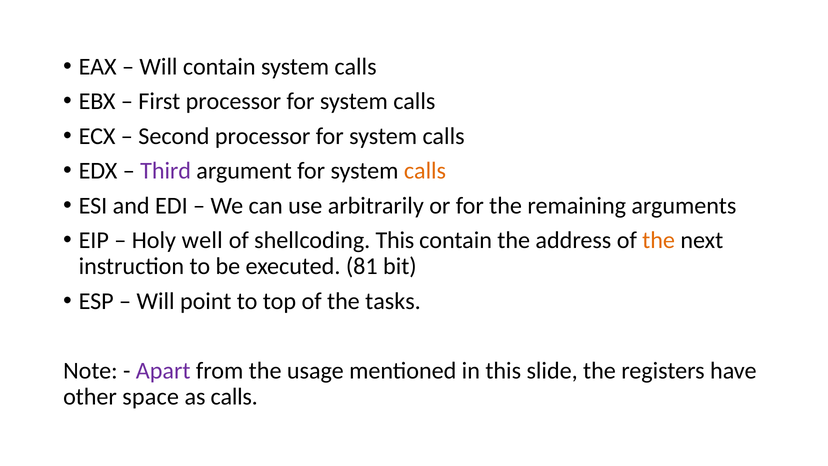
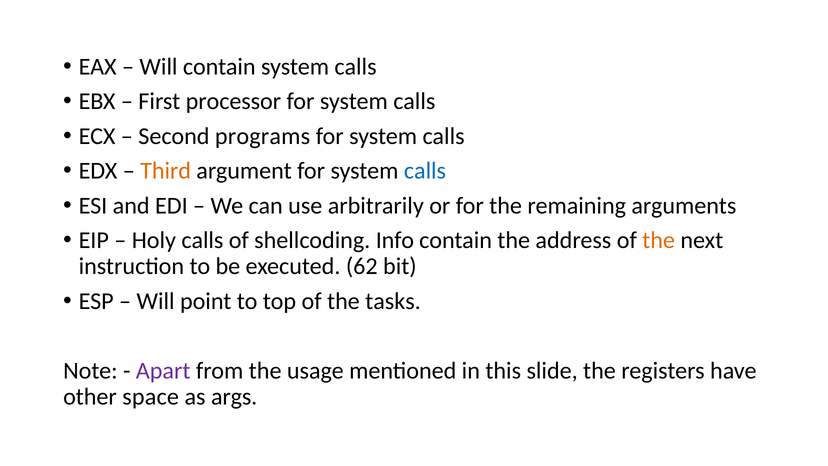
Second processor: processor -> programs
Third colour: purple -> orange
calls at (425, 171) colour: orange -> blue
Holy well: well -> calls
shellcoding This: This -> Info
81: 81 -> 62
as calls: calls -> args
